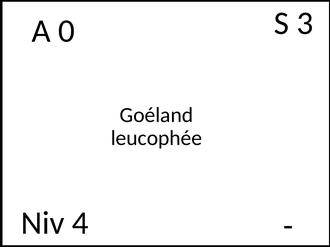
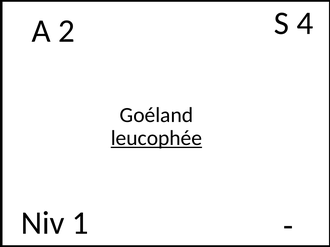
3: 3 -> 4
0: 0 -> 2
leucophée underline: none -> present
4: 4 -> 1
